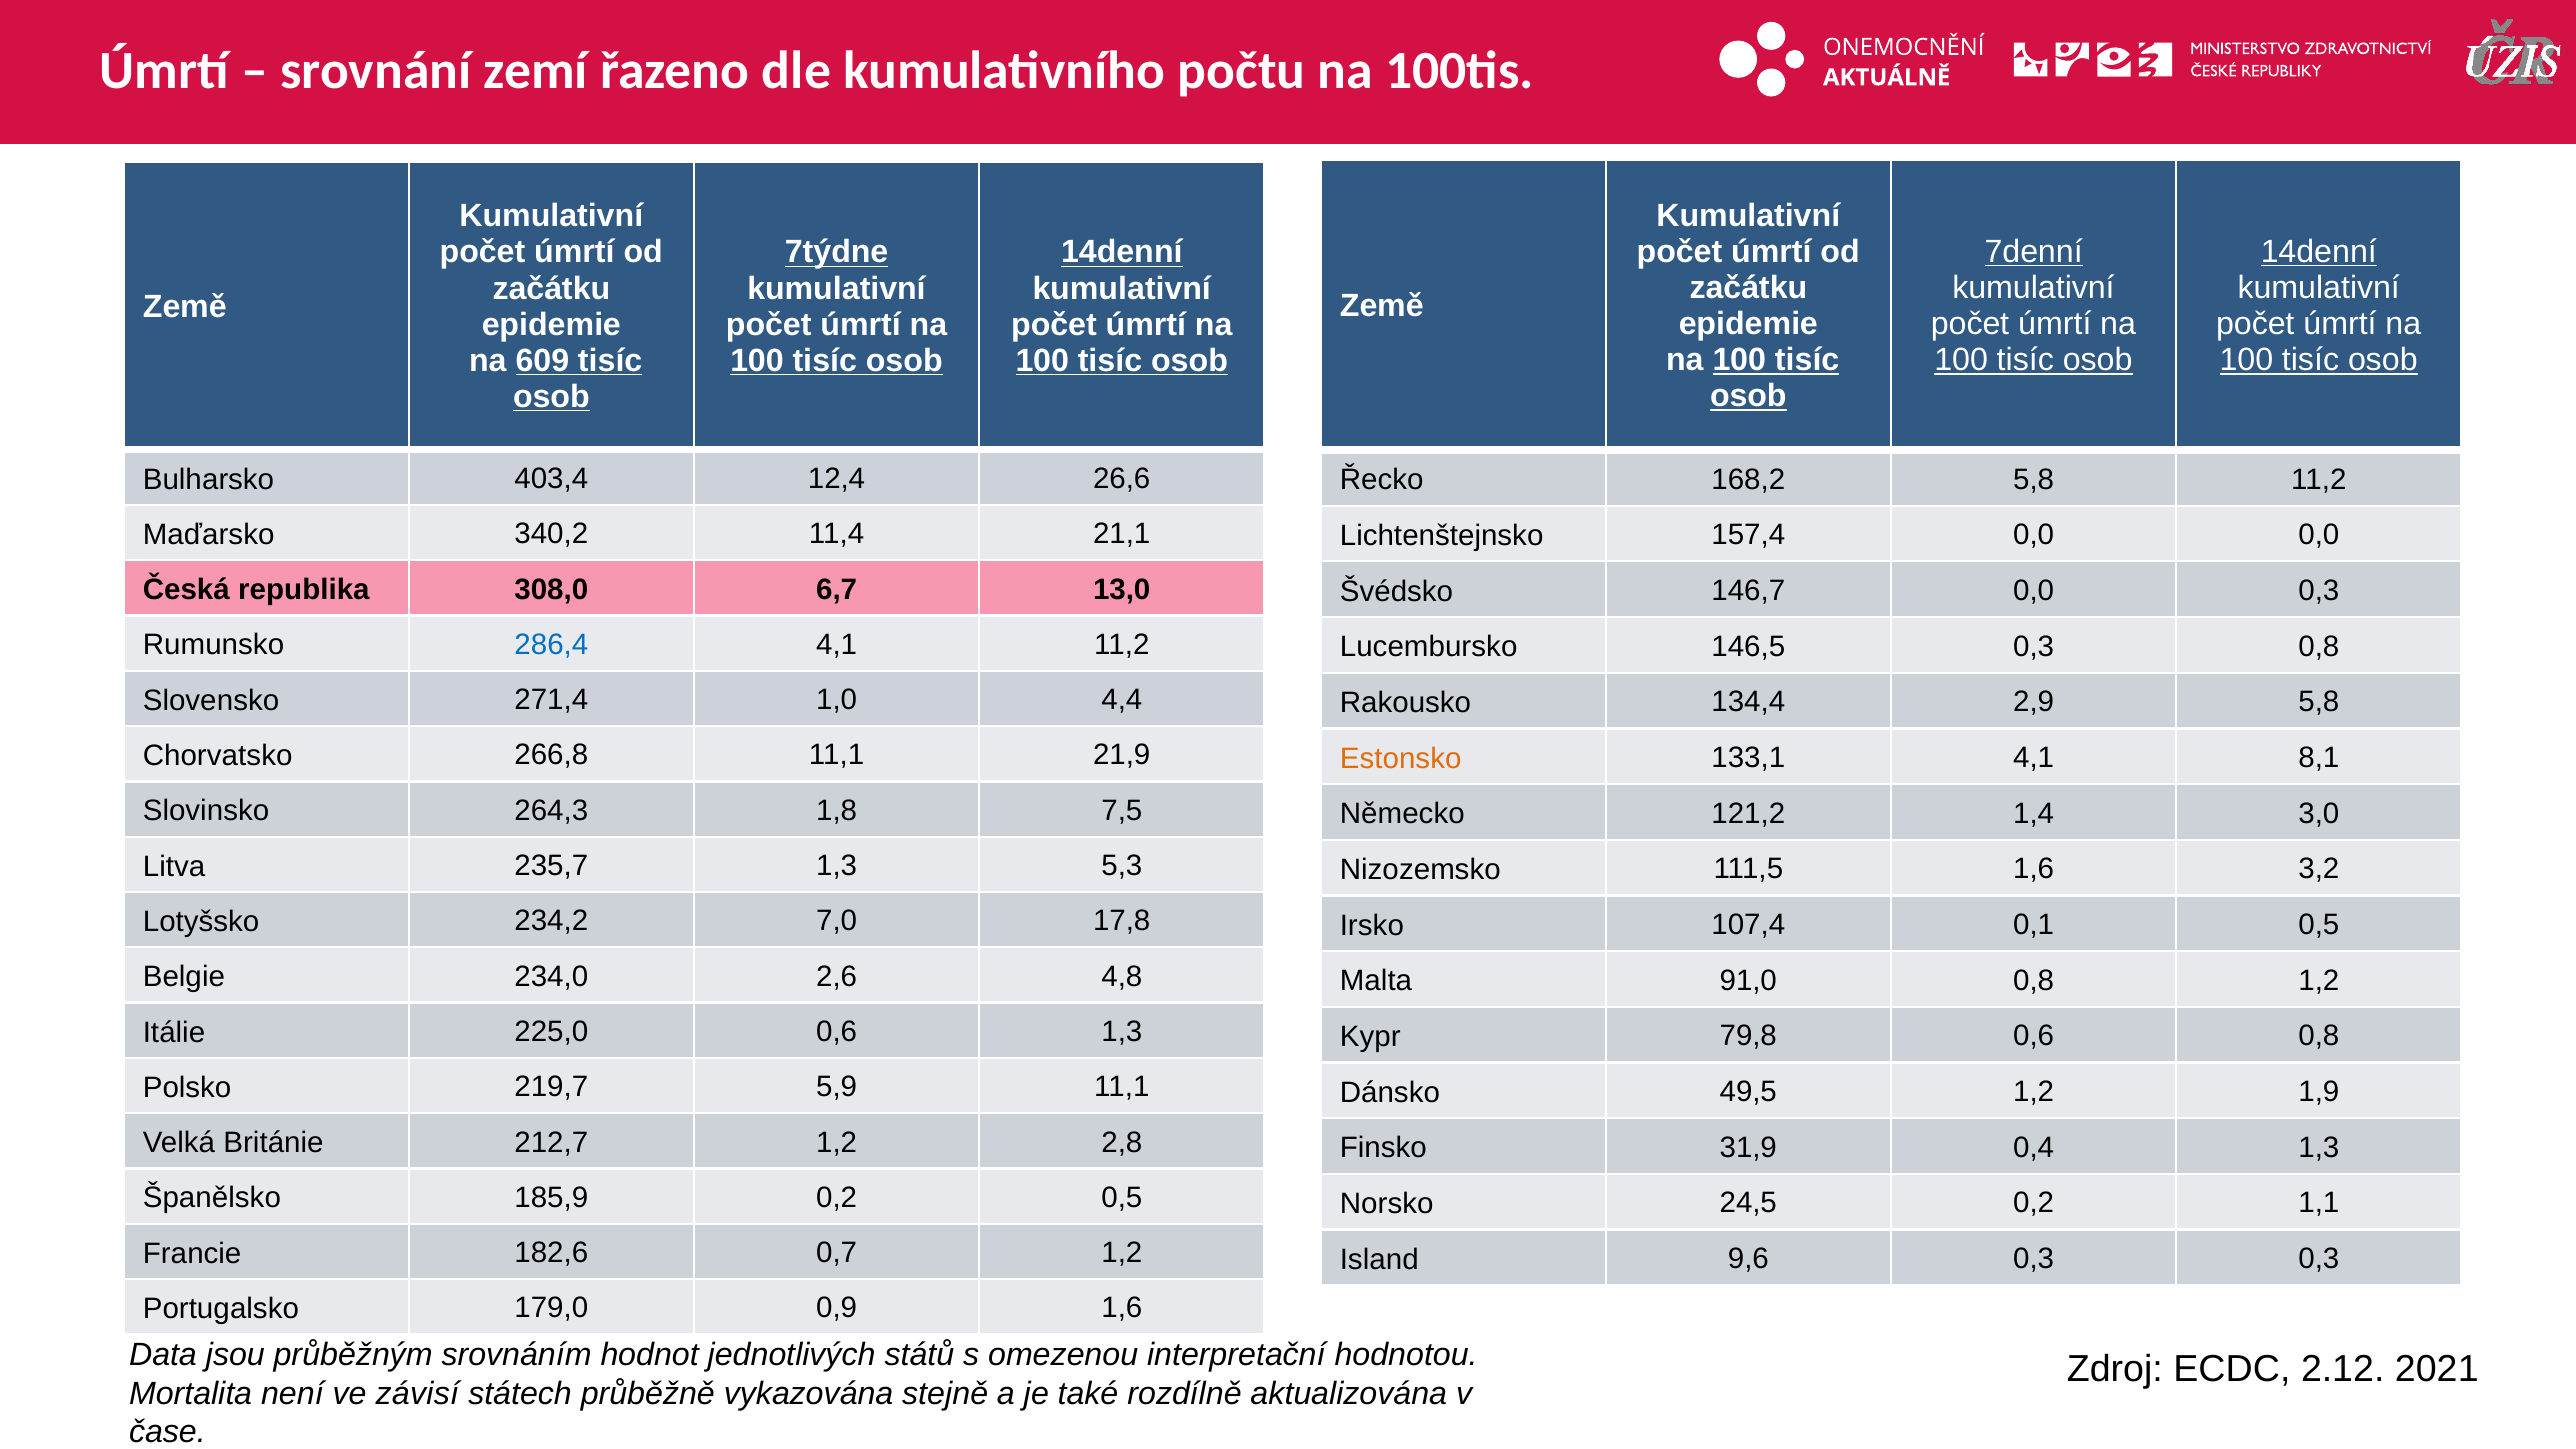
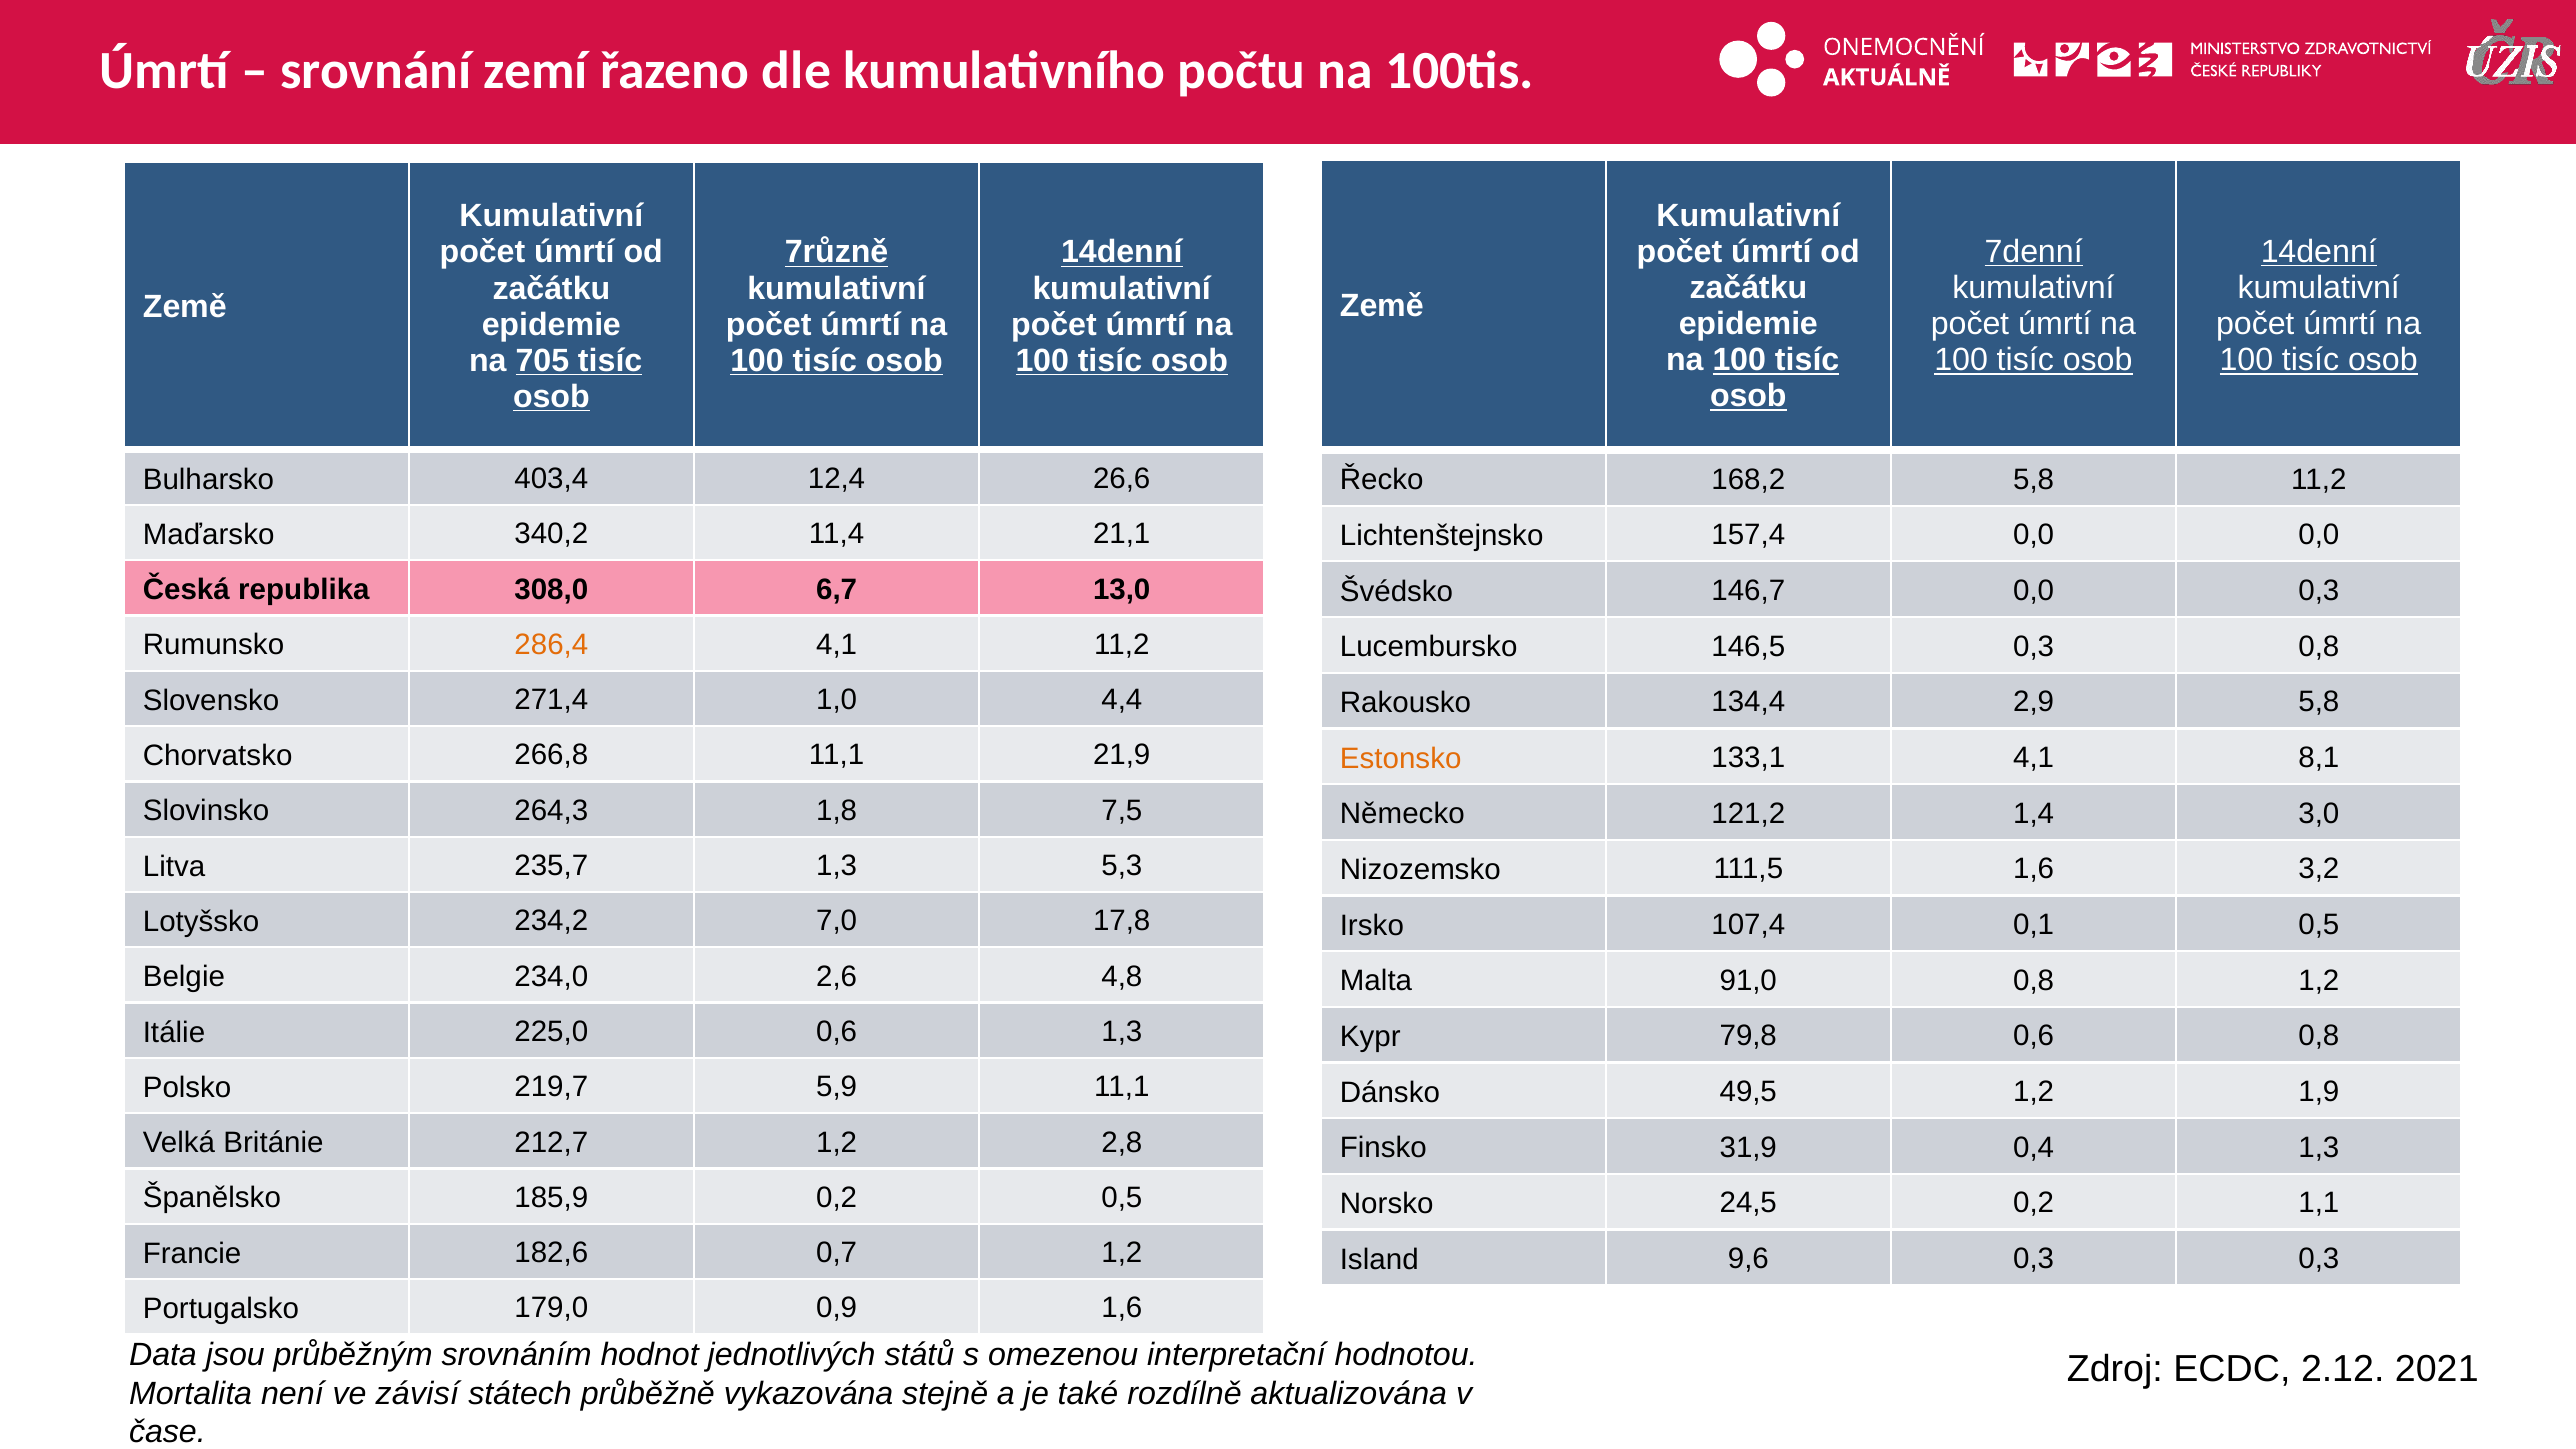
7týdne: 7týdne -> 7různě
609: 609 -> 705
286,4 colour: blue -> orange
